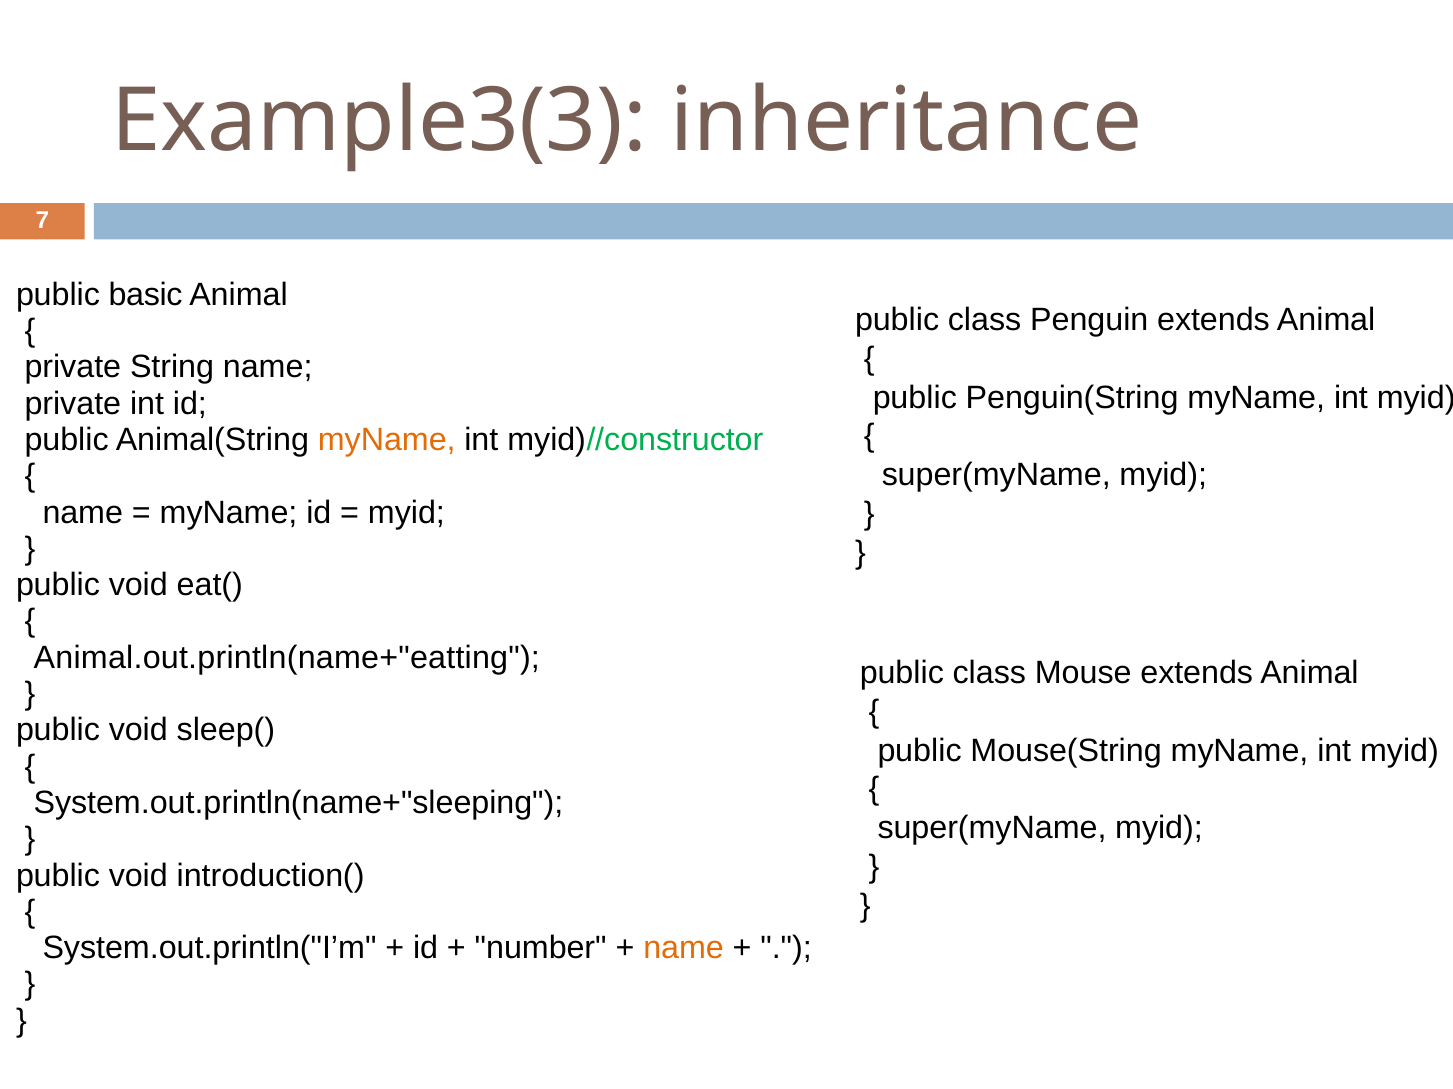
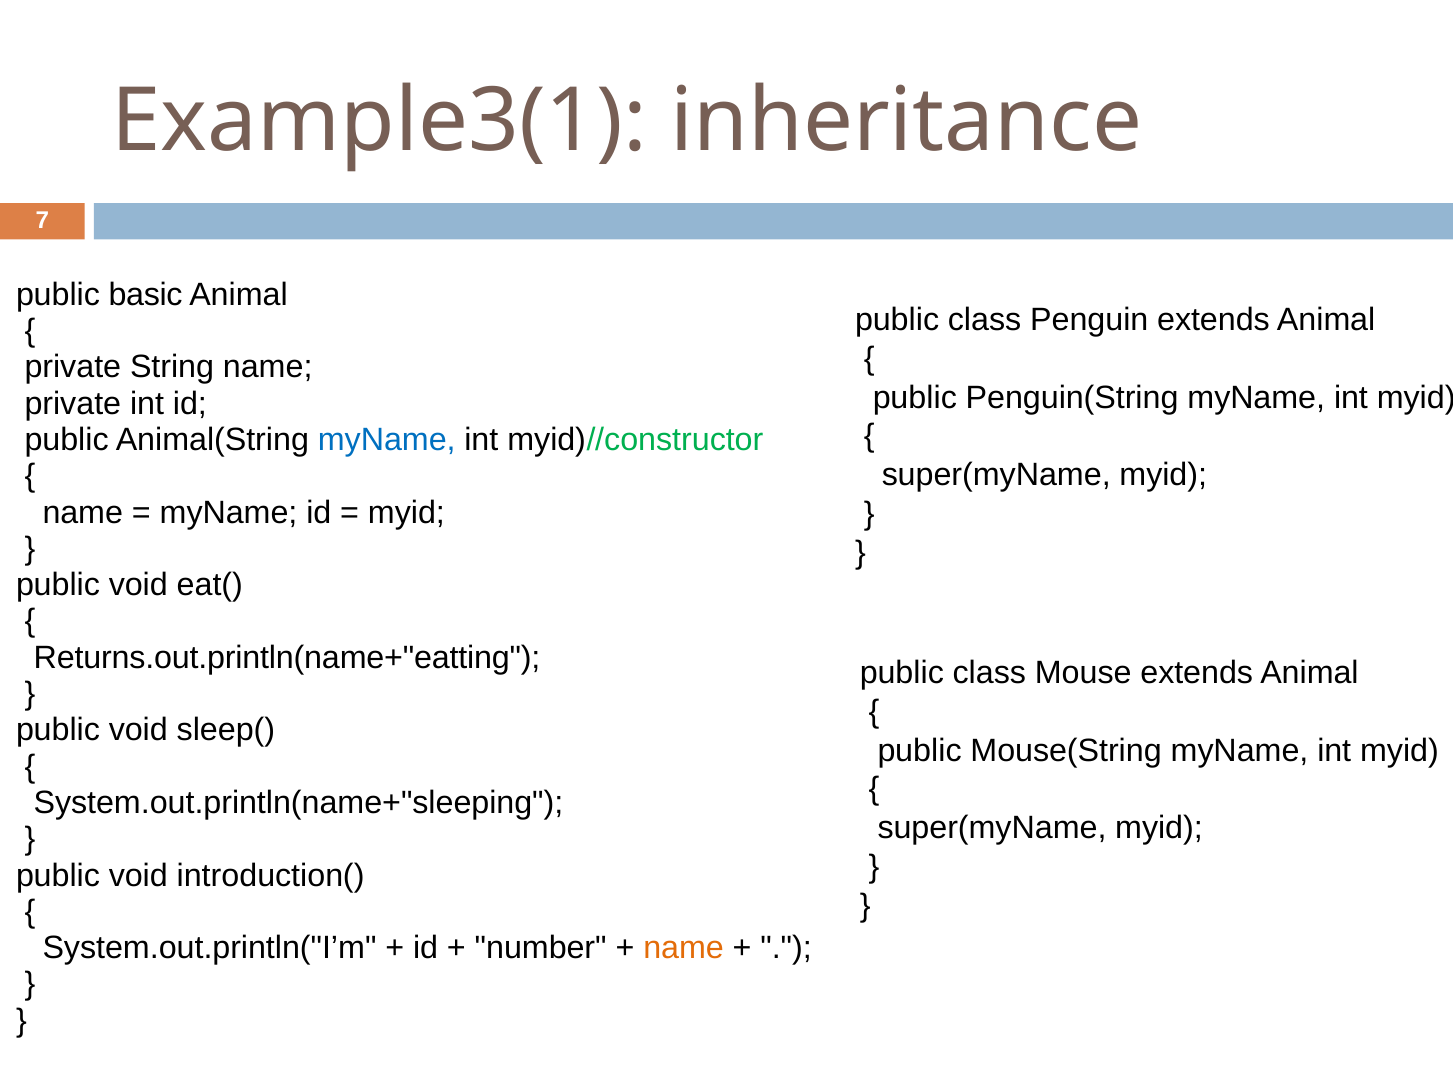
Example3(3: Example3(3 -> Example3(1
myName at (387, 440) colour: orange -> blue
Animal.out.println(name+"eatting: Animal.out.println(name+"eatting -> Returns.out.println(name+"eatting
